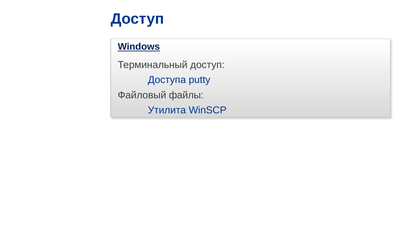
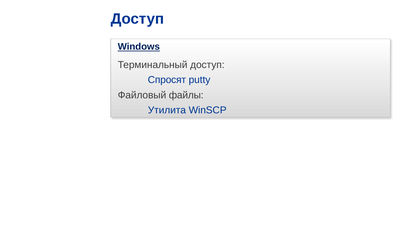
Доступа: Доступа -> Спросят
